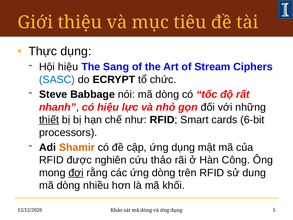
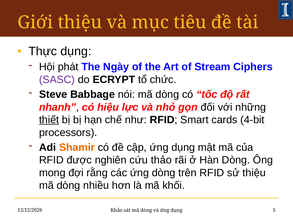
Hội hiệu: hiệu -> phát
Sang: Sang -> Ngày
SASC colour: blue -> purple
6-bit: 6-bit -> 4-bit
Hàn Công: Công -> Dòng
đợi underline: present -> none
sử dung: dung -> thiệu
